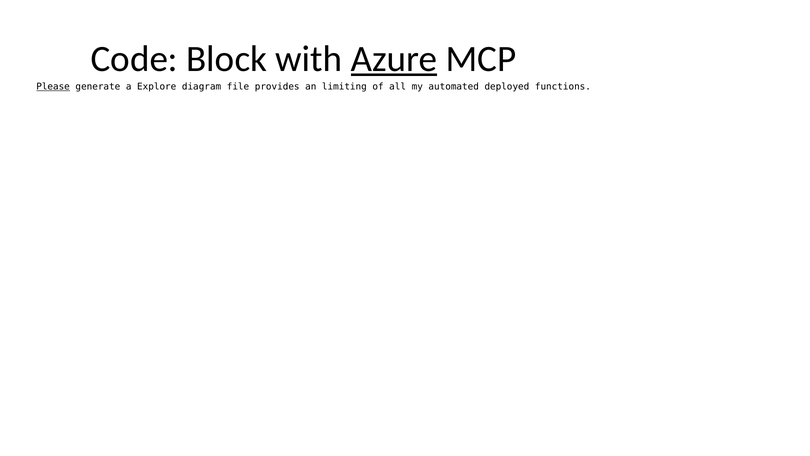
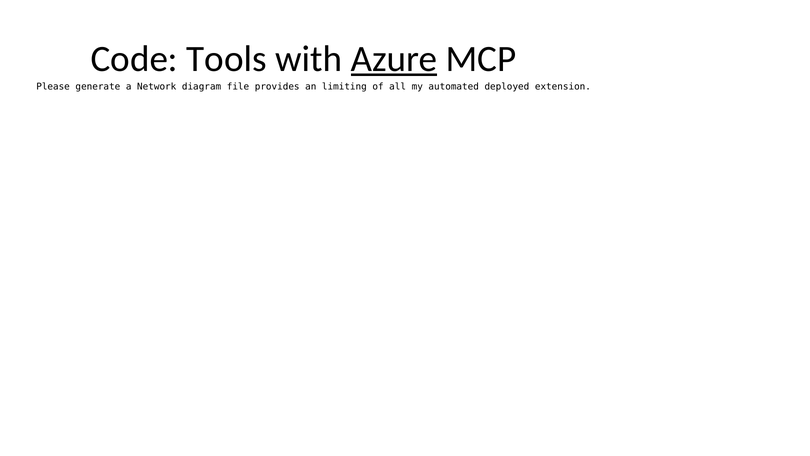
Block: Block -> Tools
Please underline: present -> none
Explore: Explore -> Network
functions: functions -> extension
